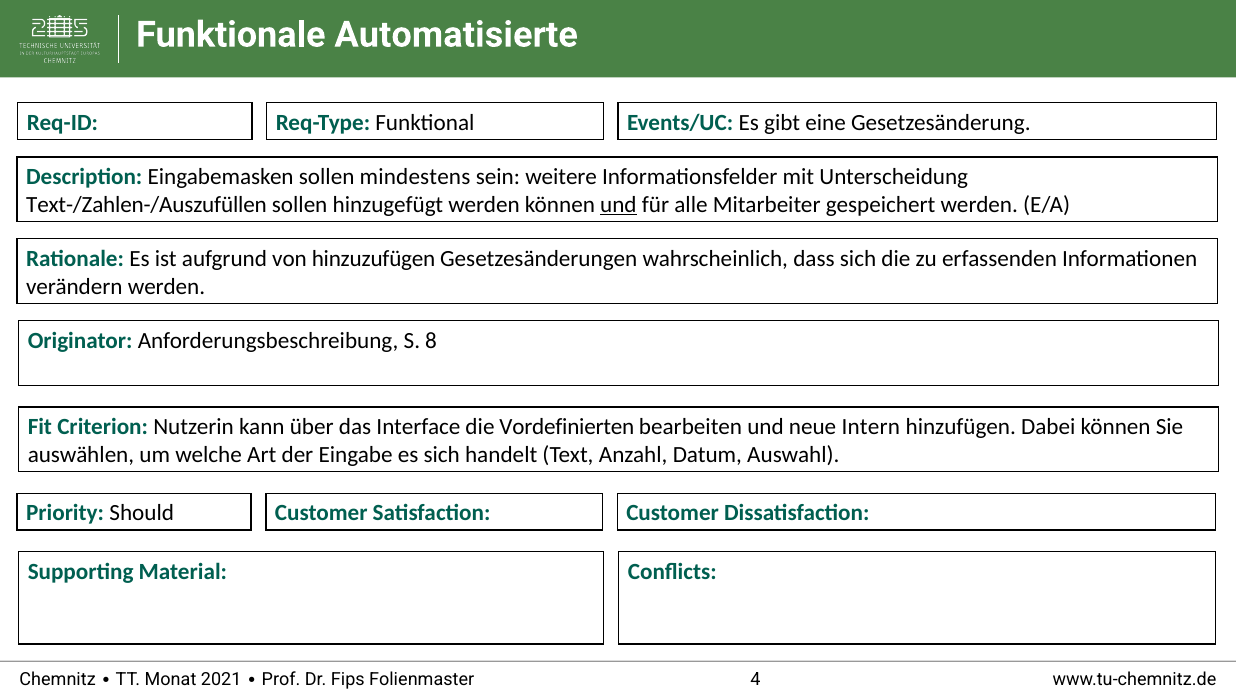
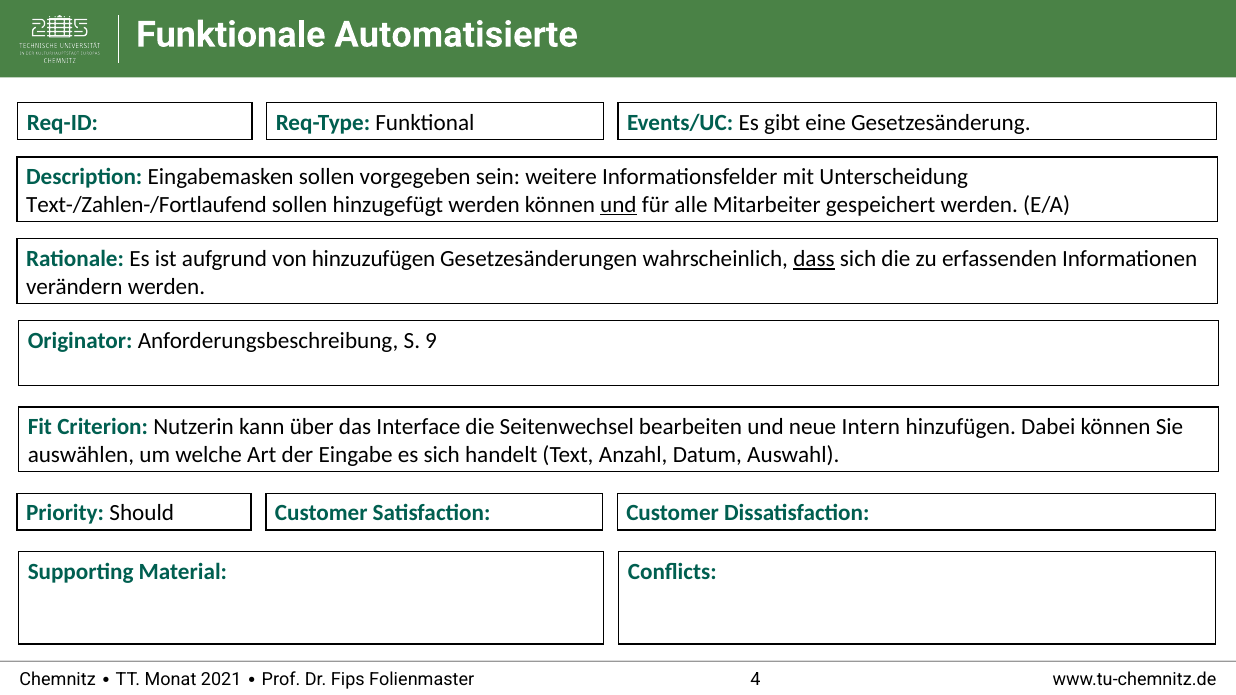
mindestens: mindestens -> vorgegeben
Text-/Zahlen-/Auszufüllen: Text-/Zahlen-/Auszufüllen -> Text-/Zahlen-/Fortlaufend
dass underline: none -> present
8: 8 -> 9
Vordefinierten: Vordefinierten -> Seitenwechsel
